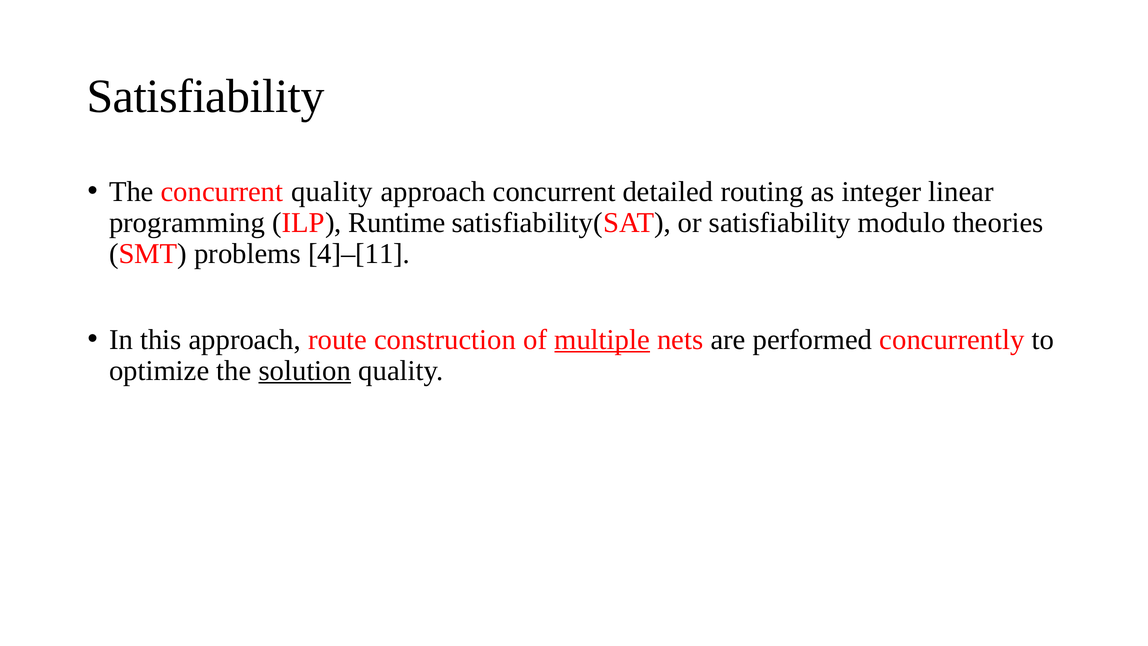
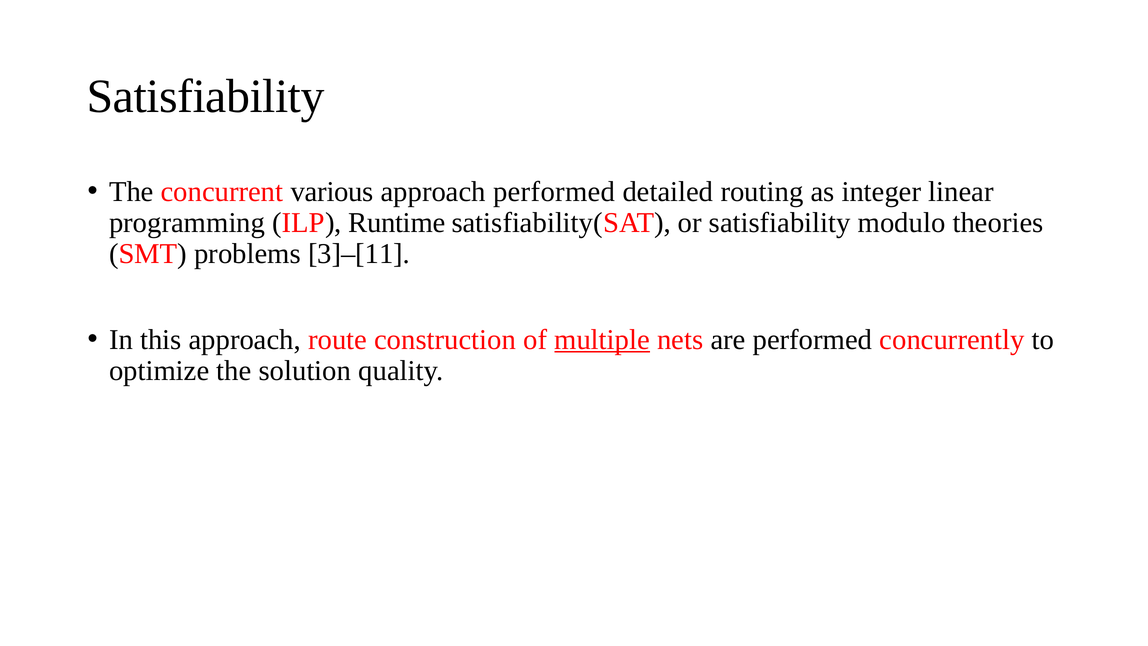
concurrent quality: quality -> various
approach concurrent: concurrent -> performed
4]–[11: 4]–[11 -> 3]–[11
solution underline: present -> none
